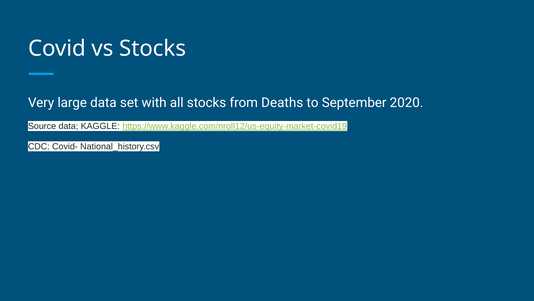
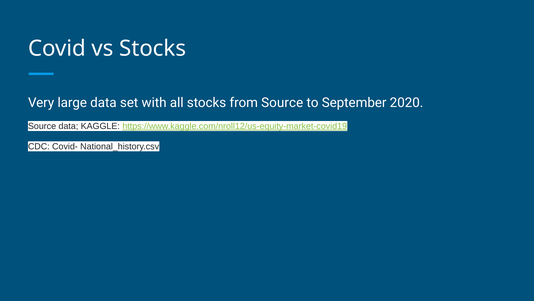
from Deaths: Deaths -> Source
